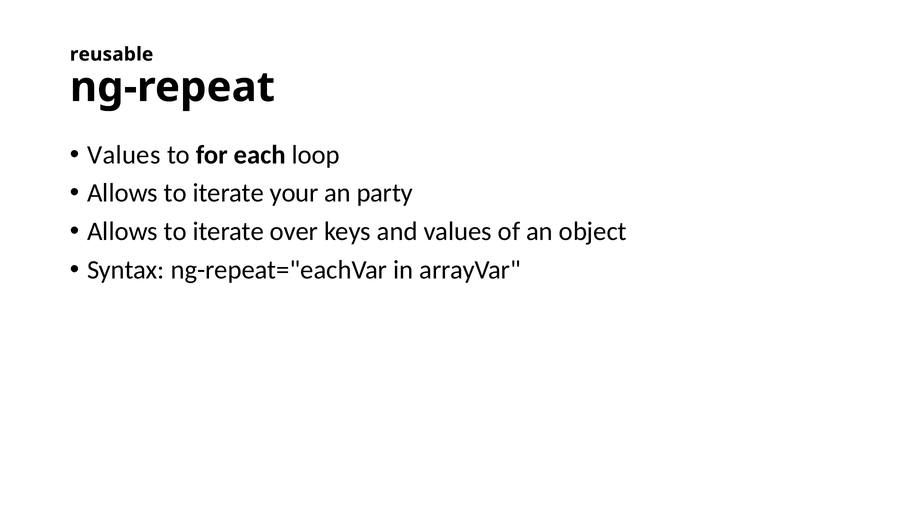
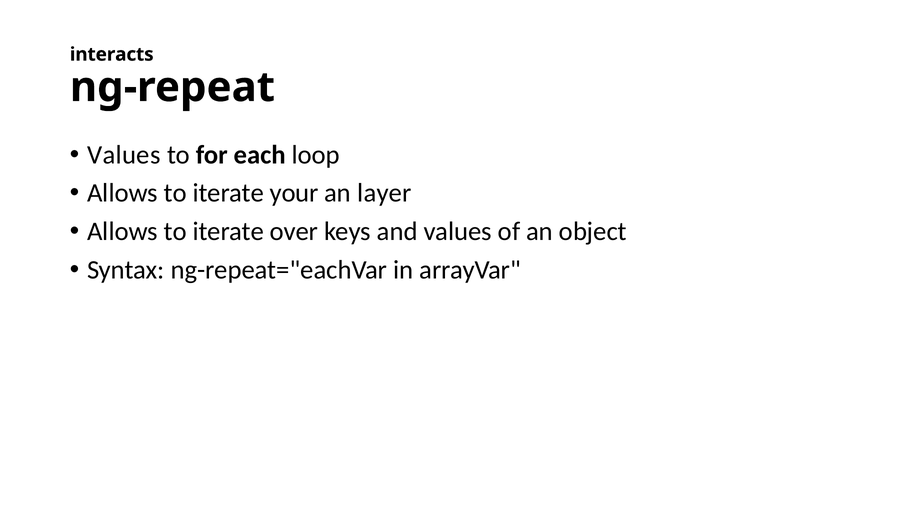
reusable: reusable -> interacts
party: party -> layer
